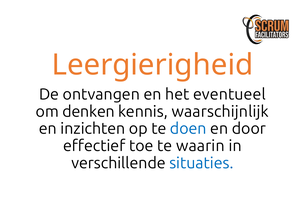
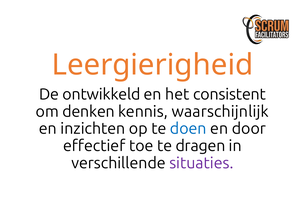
ontvangen: ontvangen -> ontwikkeld
eventueel: eventueel -> consistent
waarin: waarin -> dragen
situaties colour: blue -> purple
